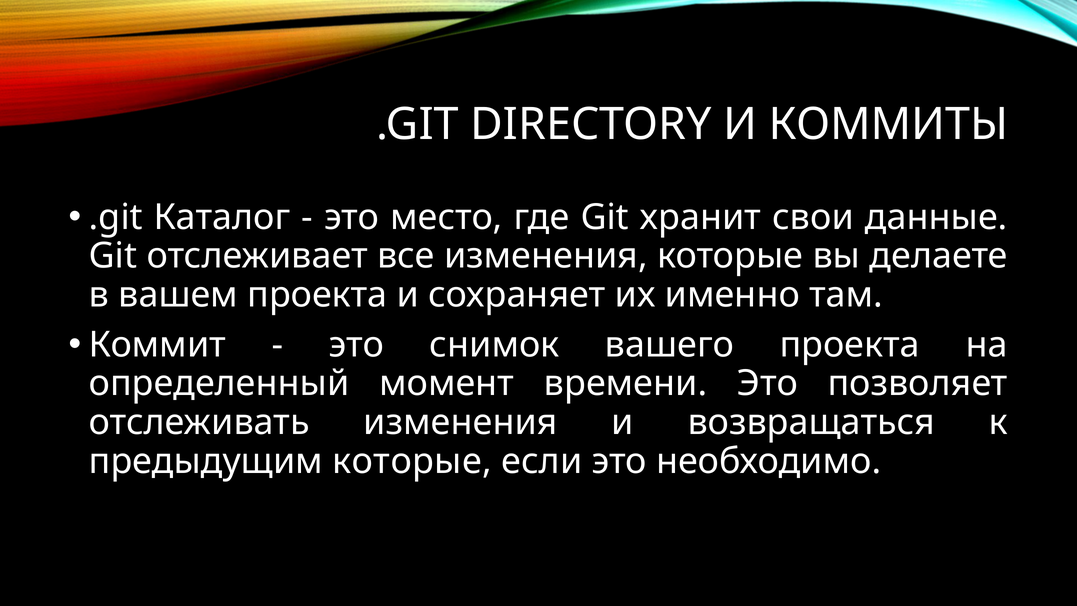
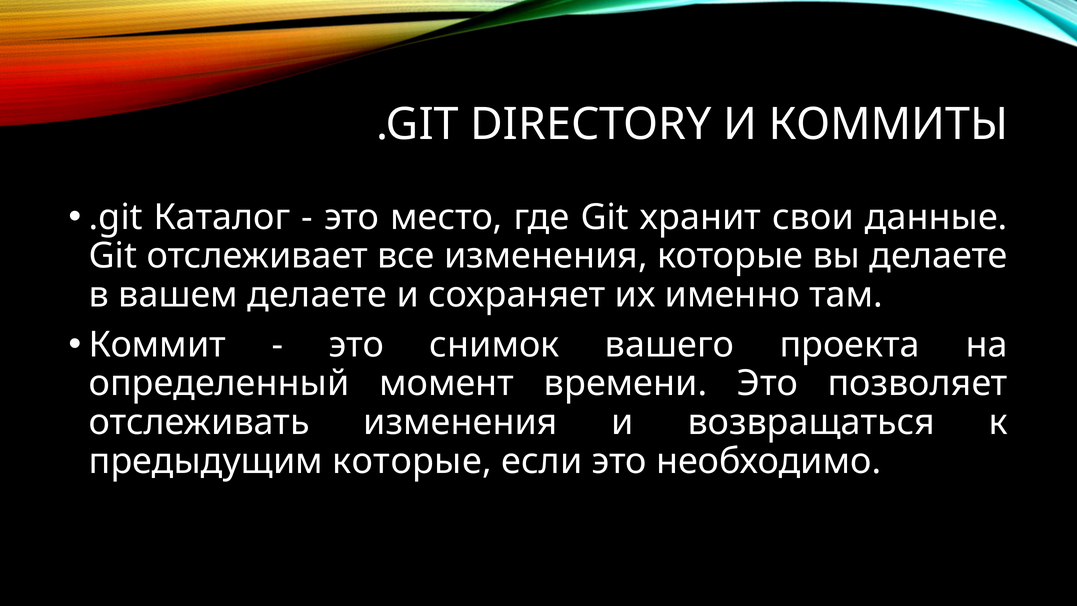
вашем проекта: проекта -> делаете
